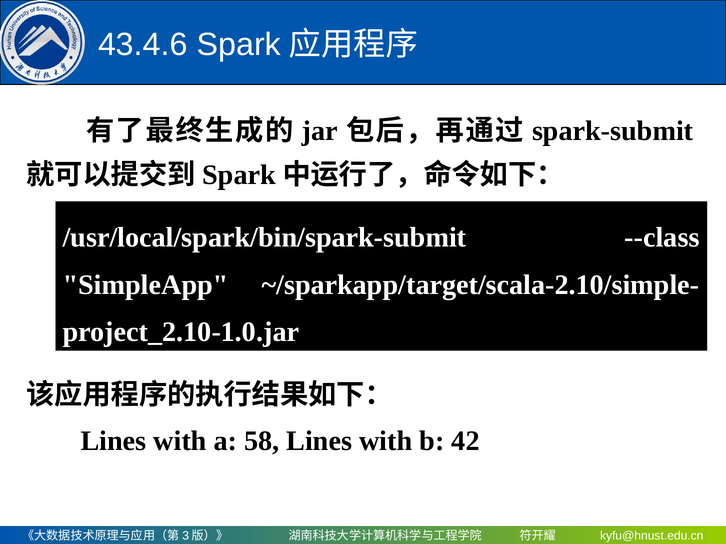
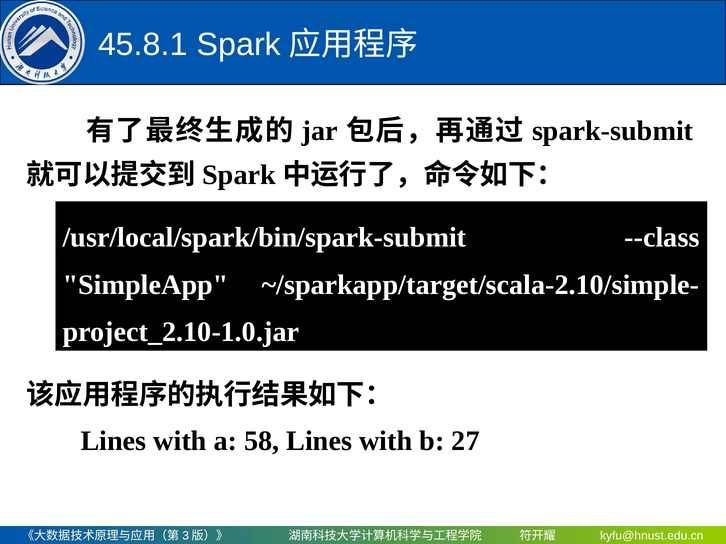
43.4.6: 43.4.6 -> 45.8.1
42: 42 -> 27
